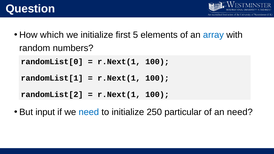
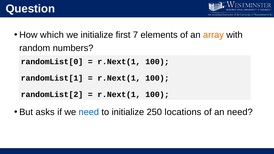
5: 5 -> 7
array colour: blue -> orange
input: input -> asks
particular: particular -> locations
